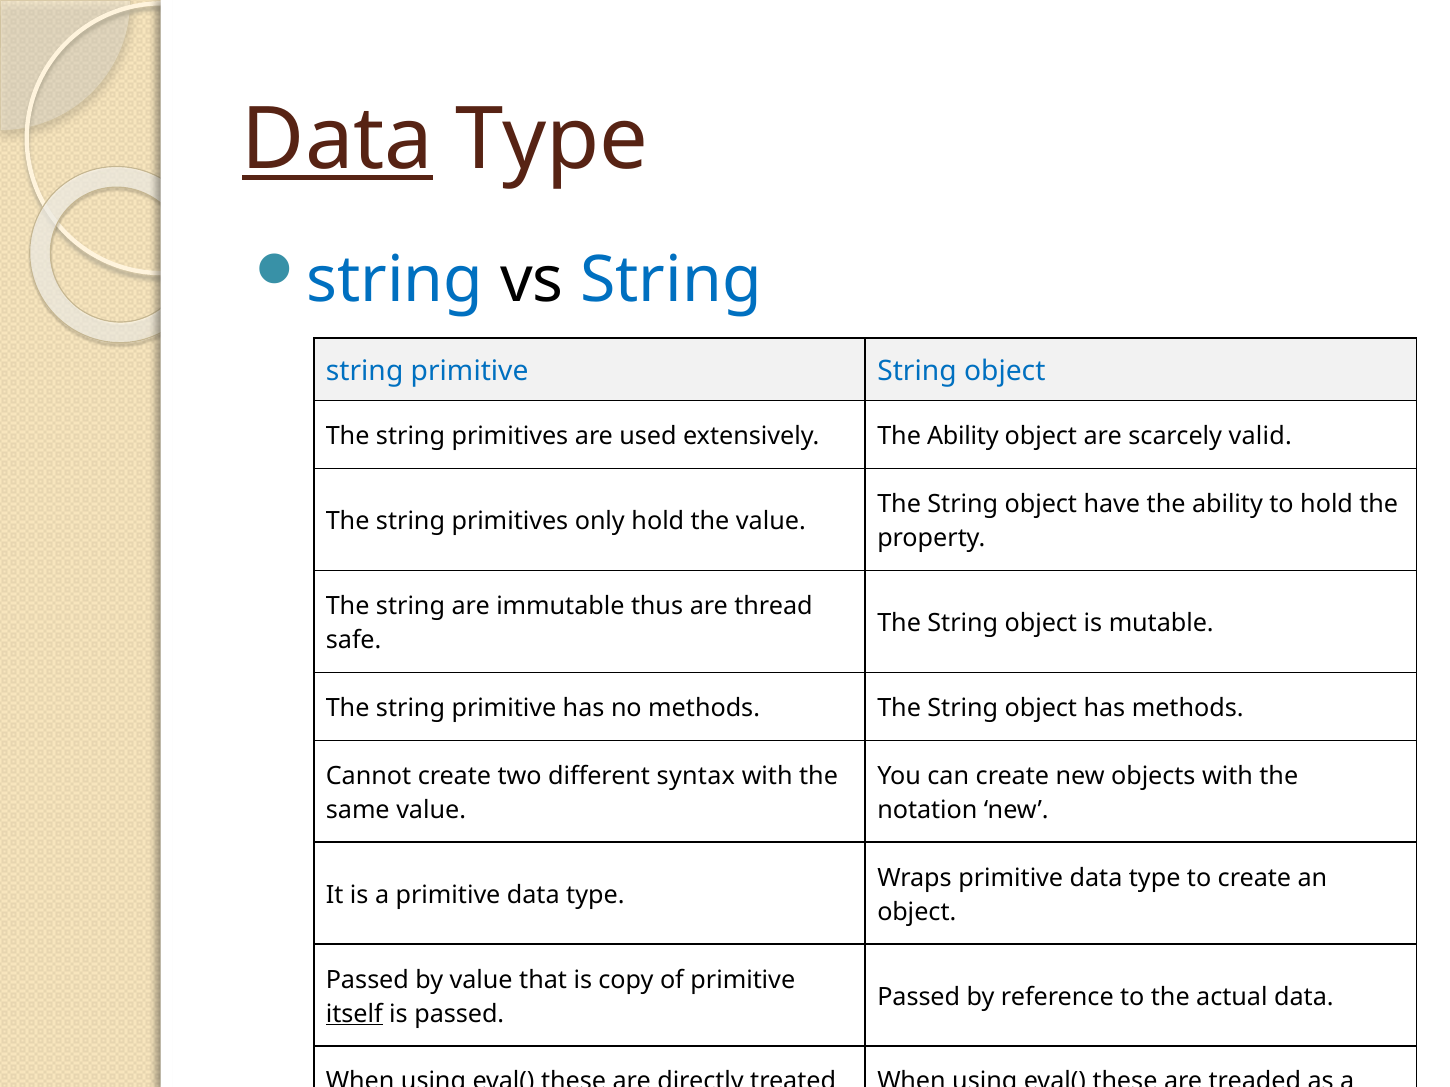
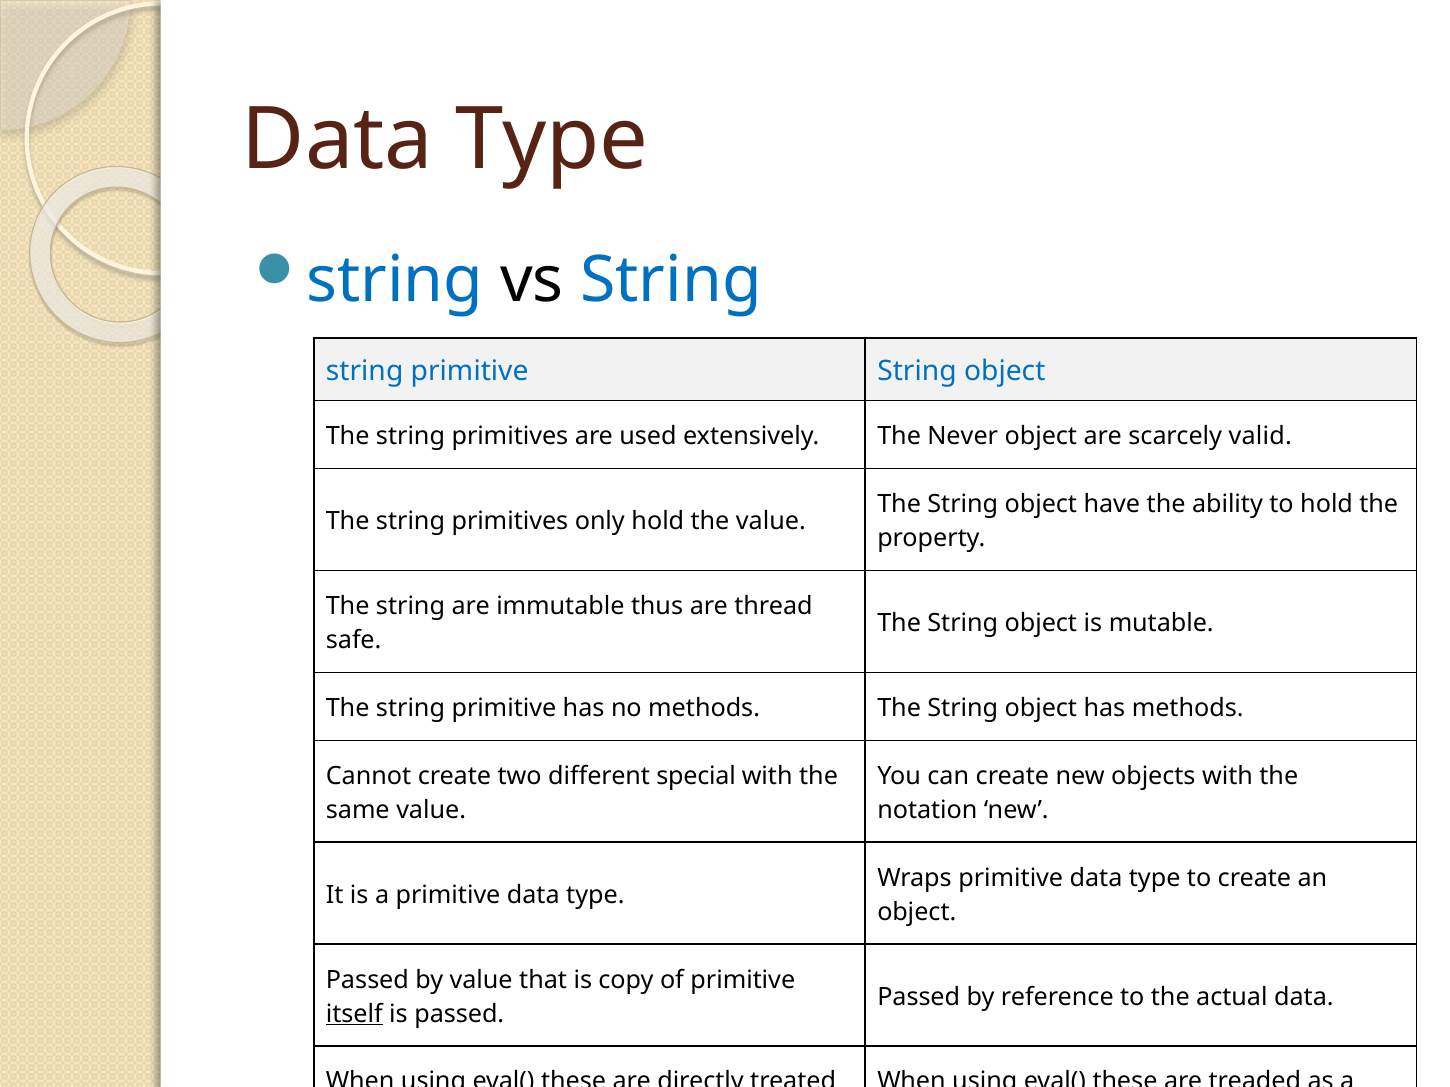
Data at (338, 140) underline: present -> none
extensively The Ability: Ability -> Never
syntax: syntax -> special
